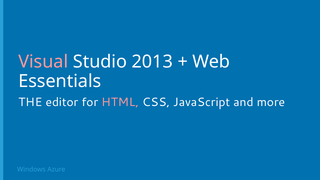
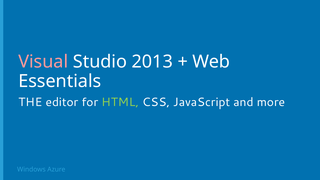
HTML colour: pink -> light green
